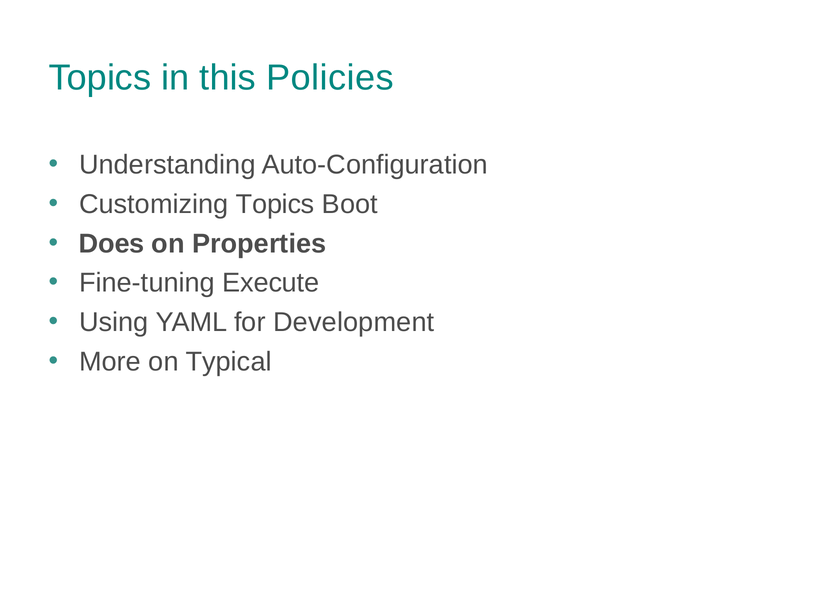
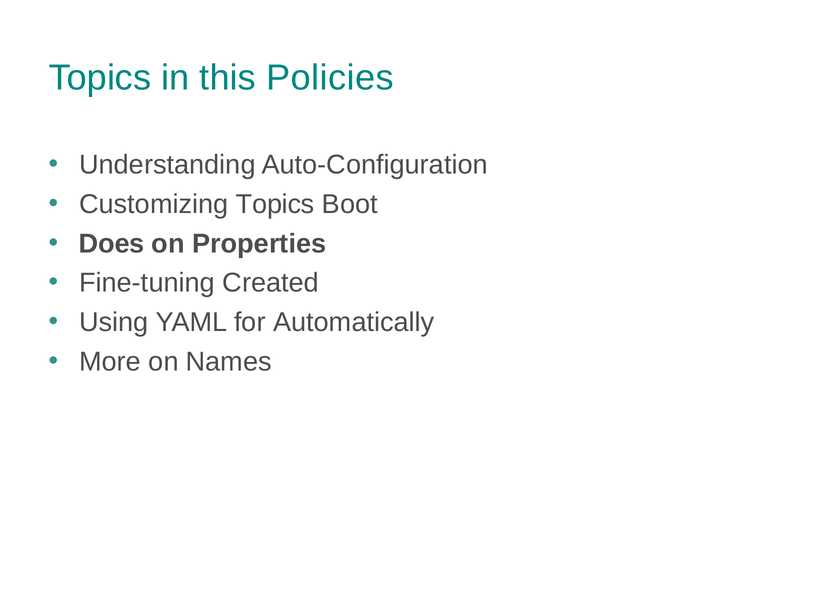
Execute: Execute -> Created
Development: Development -> Automatically
Typical: Typical -> Names
